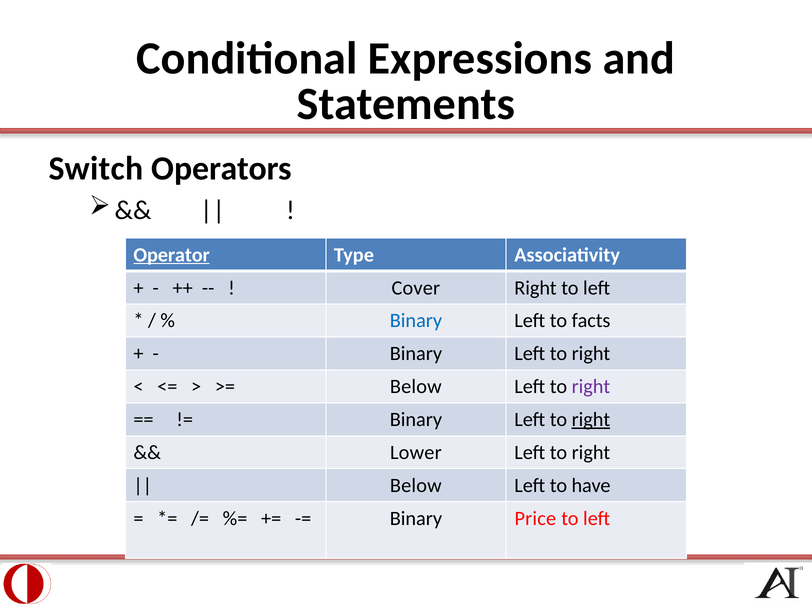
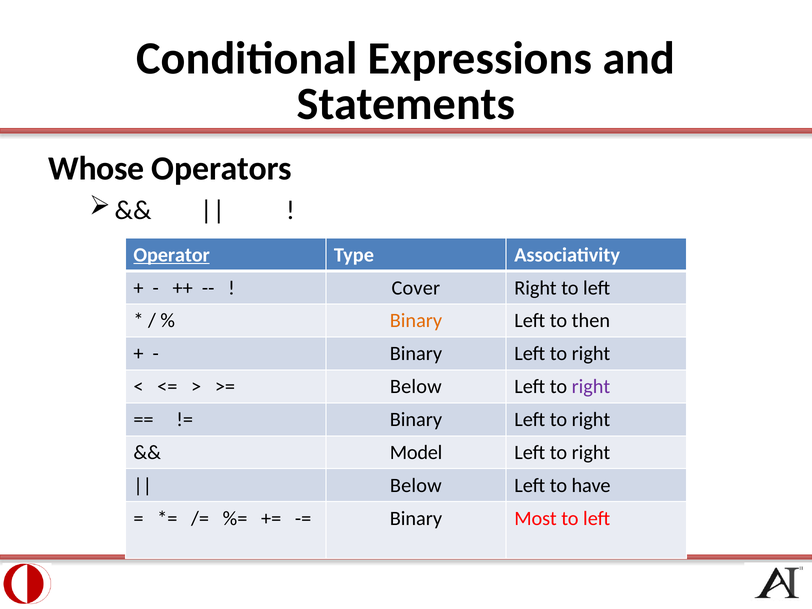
Switch: Switch -> Whose
Binary at (416, 321) colour: blue -> orange
facts: facts -> then
right at (591, 420) underline: present -> none
Lower: Lower -> Model
Price: Price -> Most
